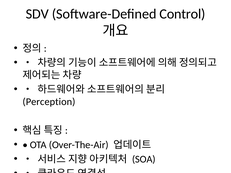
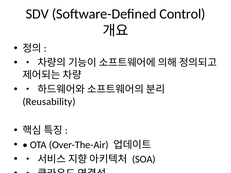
Perception: Perception -> Reusability
